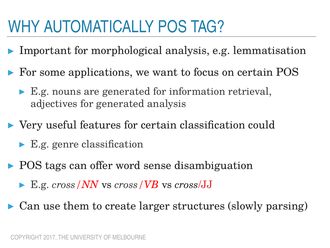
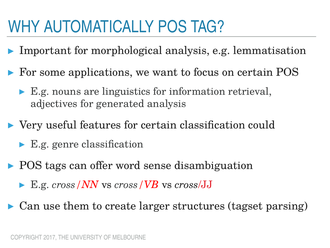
are generated: generated -> linguistics
slowly: slowly -> tagset
